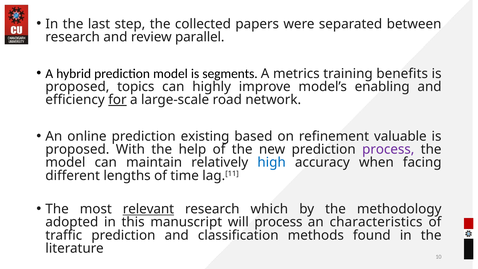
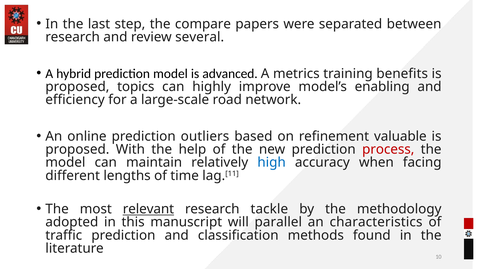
collected: collected -> compare
parallel: parallel -> several
segments: segments -> advanced
for underline: present -> none
existing: existing -> outliers
process at (388, 149) colour: purple -> red
which: which -> tackle
will process: process -> parallel
